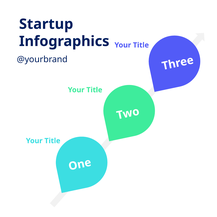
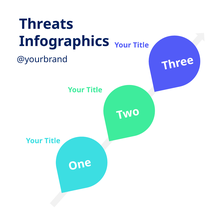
Startup: Startup -> Threats
